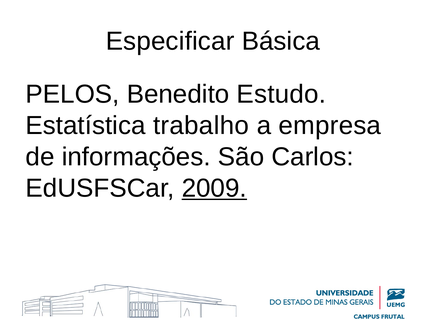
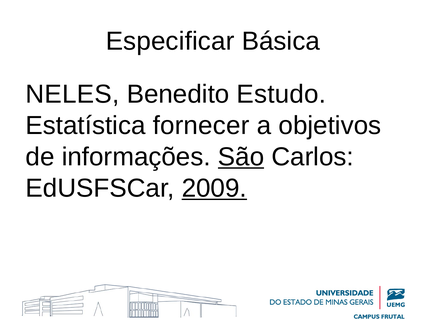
PELOS: PELOS -> NELES
trabalho: trabalho -> fornecer
empresa: empresa -> objetivos
São underline: none -> present
